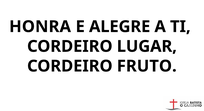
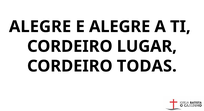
HONRA at (40, 27): HONRA -> ALEGRE
FRUTO: FRUTO -> TODAS
